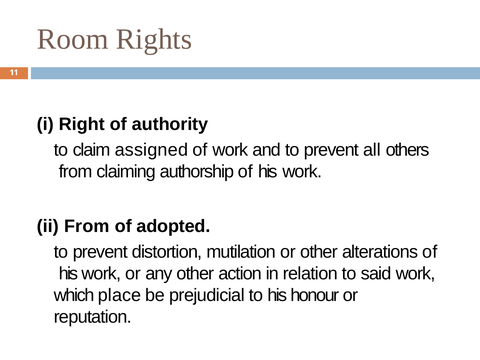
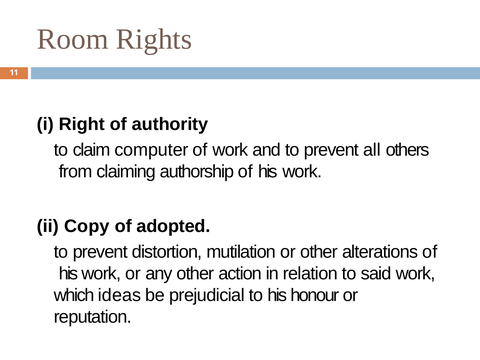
assigned: assigned -> computer
From at (87, 226): From -> Copy
place: place -> ideas
